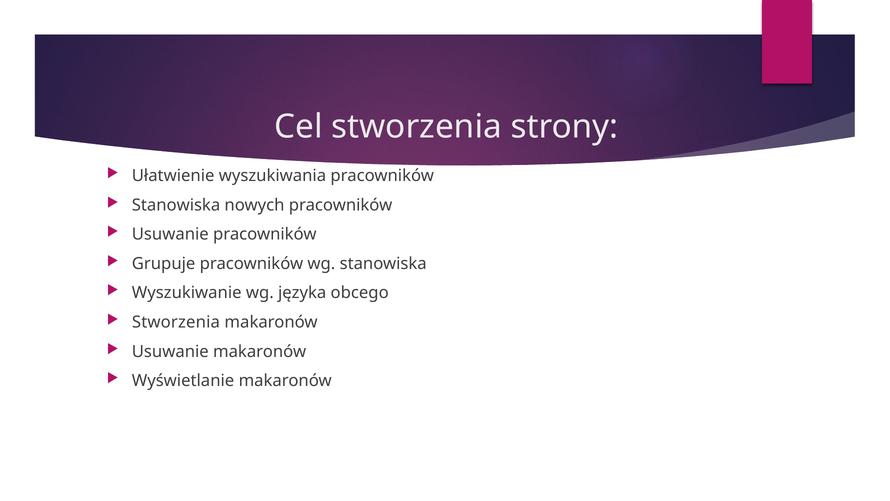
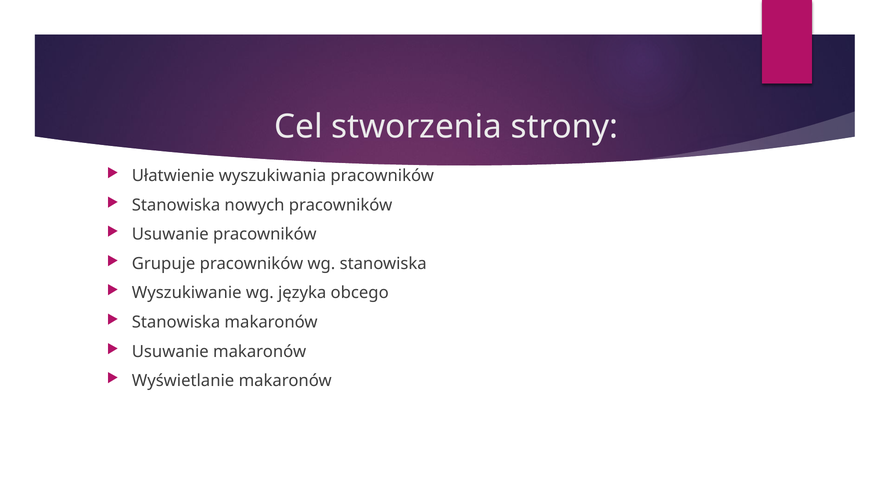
Stworzenia at (176, 322): Stworzenia -> Stanowiska
